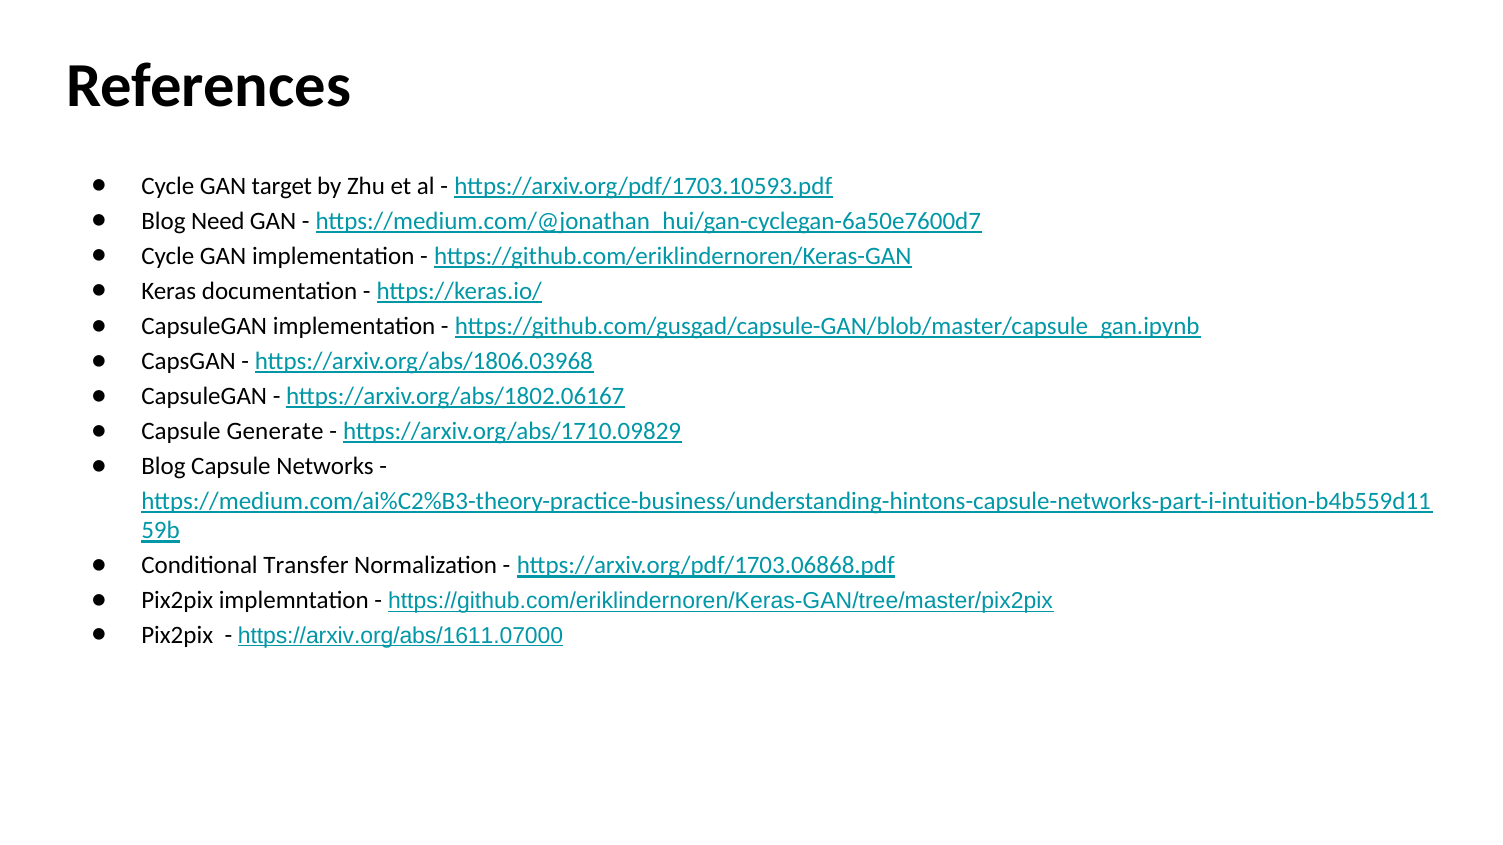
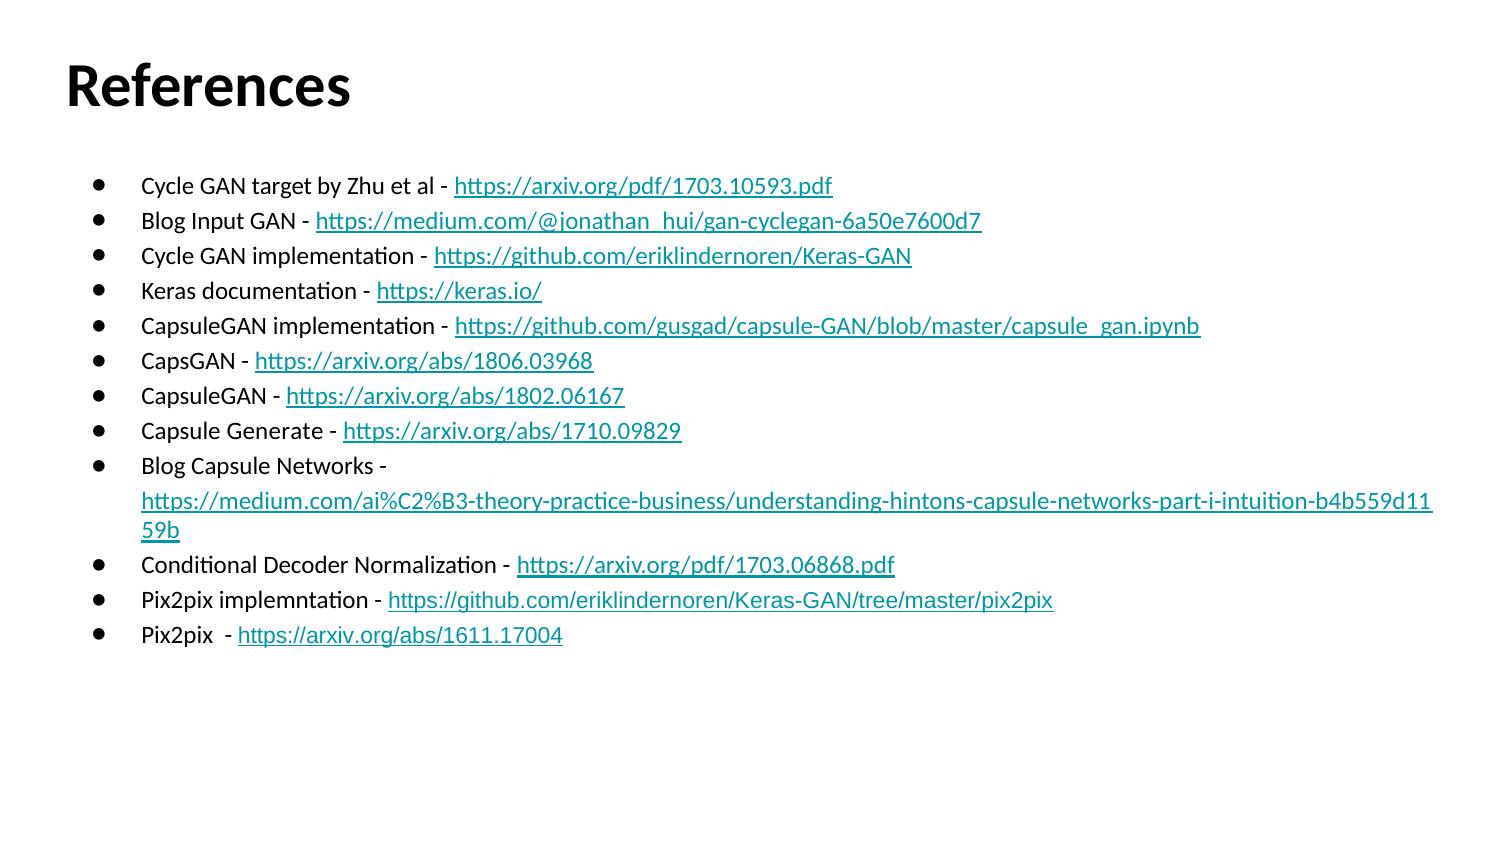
Need: Need -> Input
Transfer: Transfer -> Decoder
https://arxiv.org/abs/1611.07000: https://arxiv.org/abs/1611.07000 -> https://arxiv.org/abs/1611.17004
